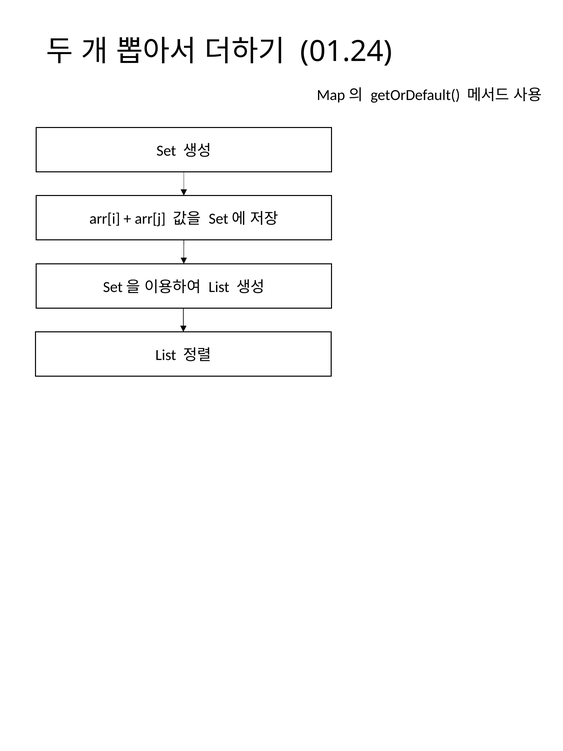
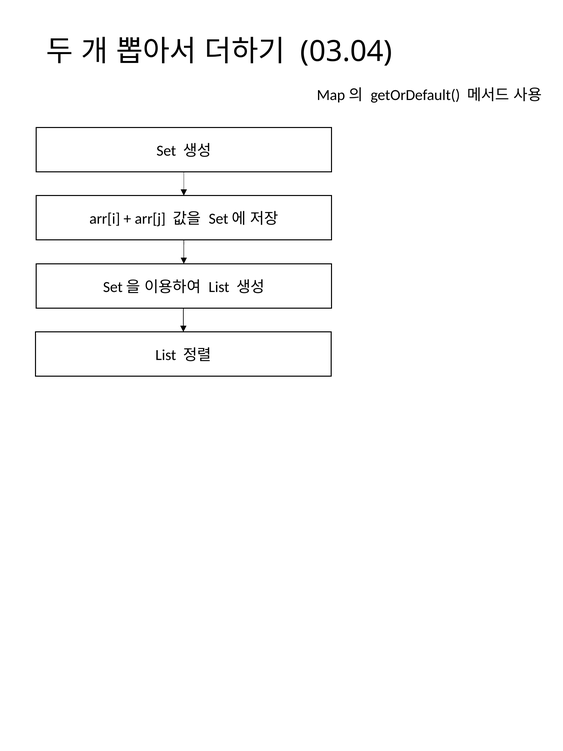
01.24: 01.24 -> 03.04
